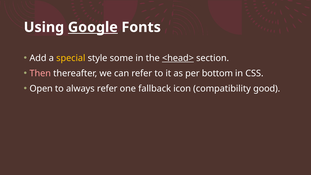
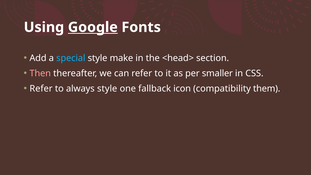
special colour: yellow -> light blue
some: some -> make
<head> underline: present -> none
bottom: bottom -> smaller
Open at (41, 88): Open -> Refer
always refer: refer -> style
good: good -> them
